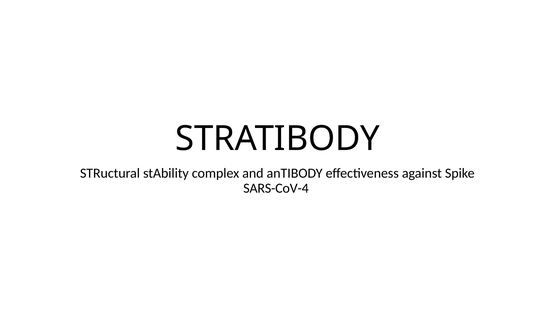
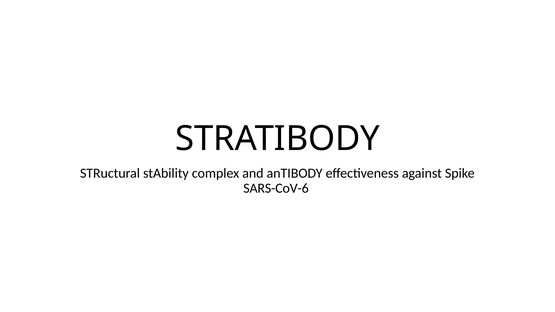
SARS-CoV-4: SARS-CoV-4 -> SARS-CoV-6
